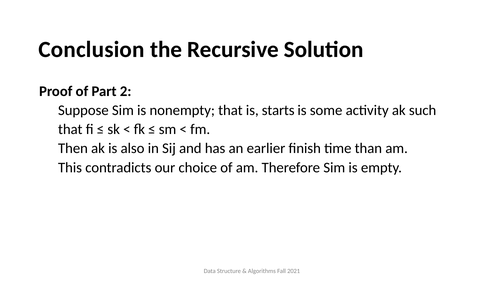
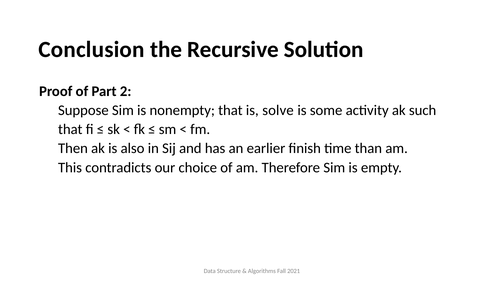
starts: starts -> solve
